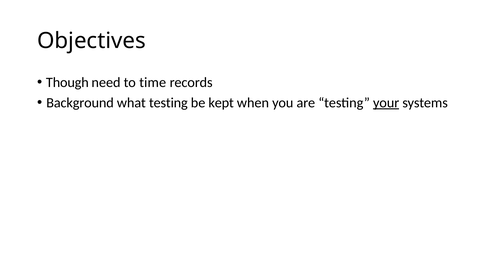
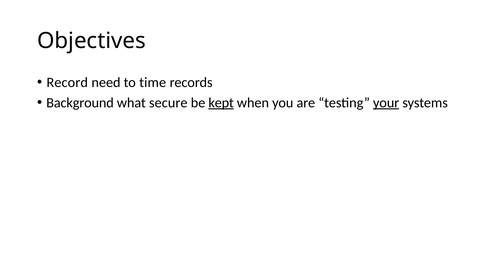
Though: Though -> Record
what testing: testing -> secure
kept underline: none -> present
